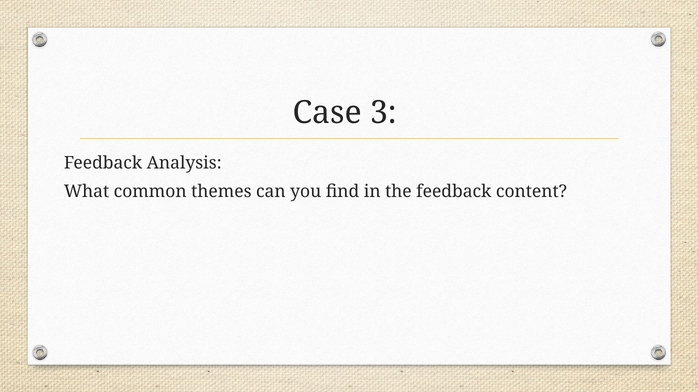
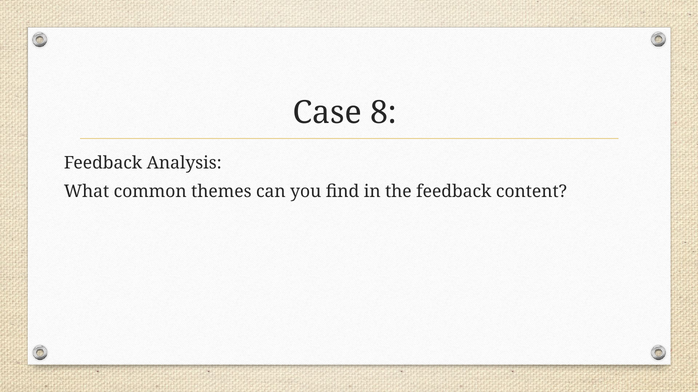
3: 3 -> 8
